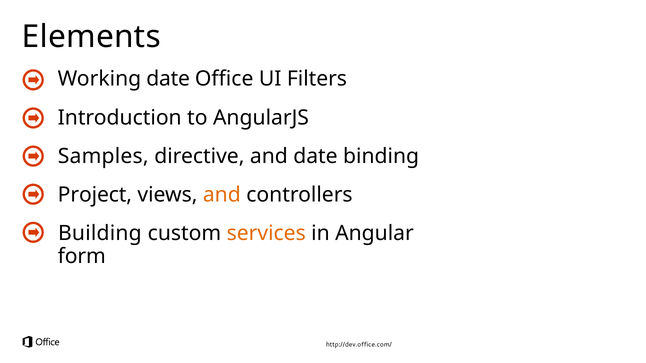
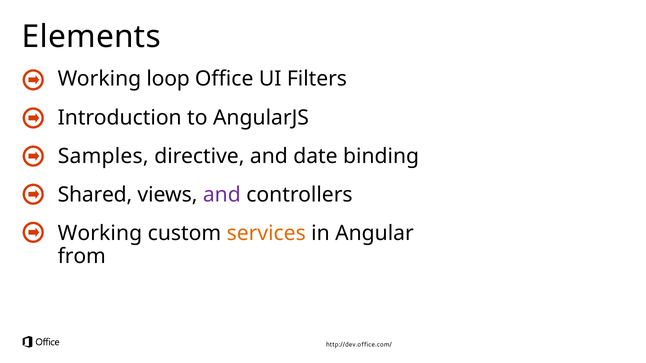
Working date: date -> loop
Project: Project -> Shared
and at (222, 195) colour: orange -> purple
Building at (100, 234): Building -> Working
form: form -> from
